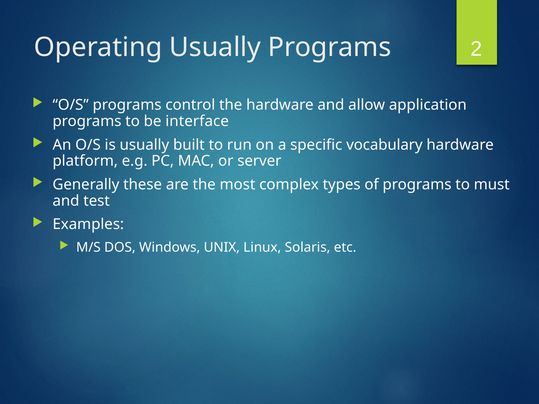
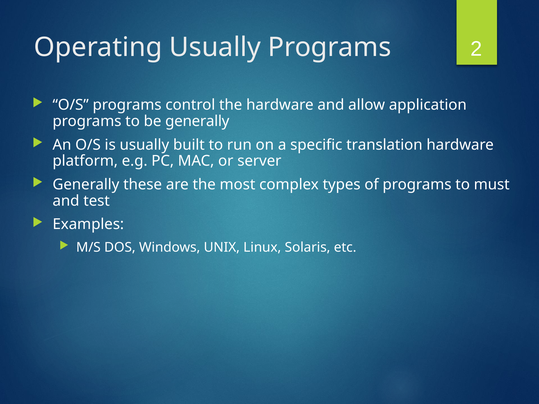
be interface: interface -> generally
vocabulary: vocabulary -> translation
